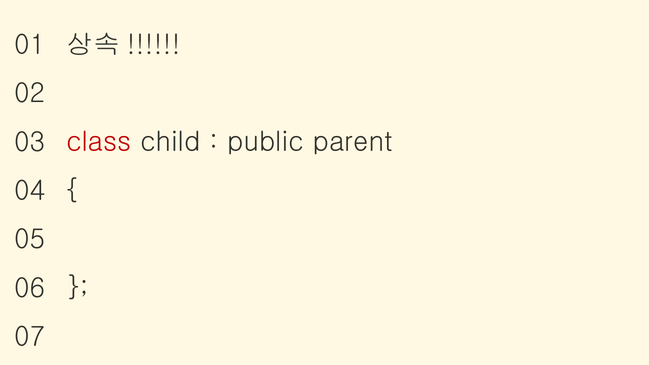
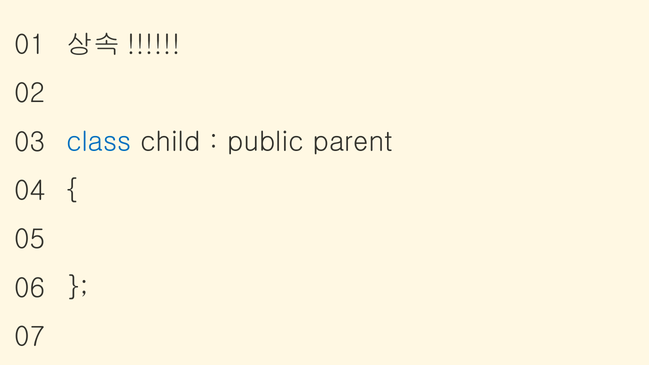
class colour: red -> blue
